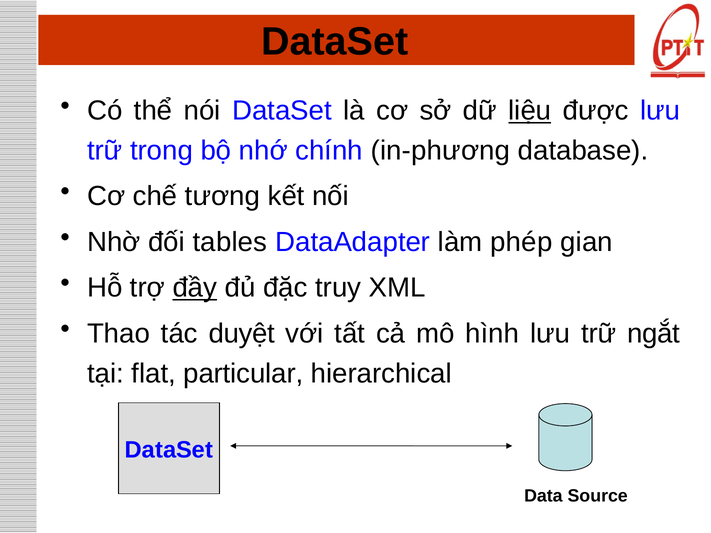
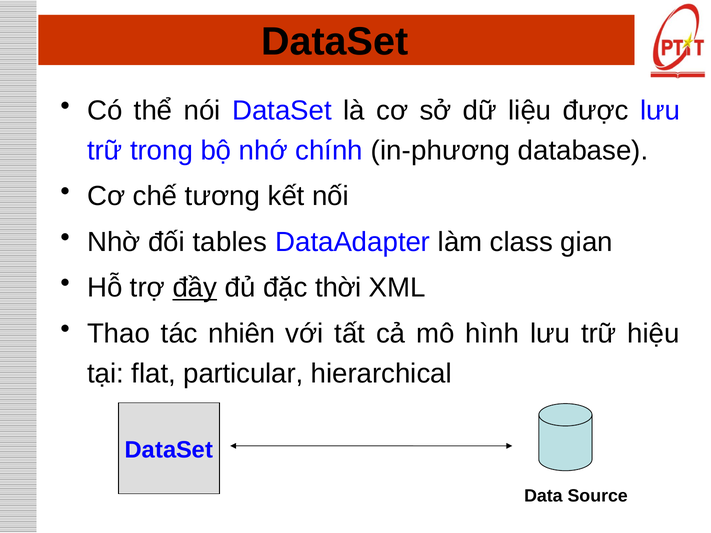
liệu underline: present -> none
phép: phép -> class
truy: truy -> thời
duyệt: duyệt -> nhiên
ngắt: ngắt -> hiệu
